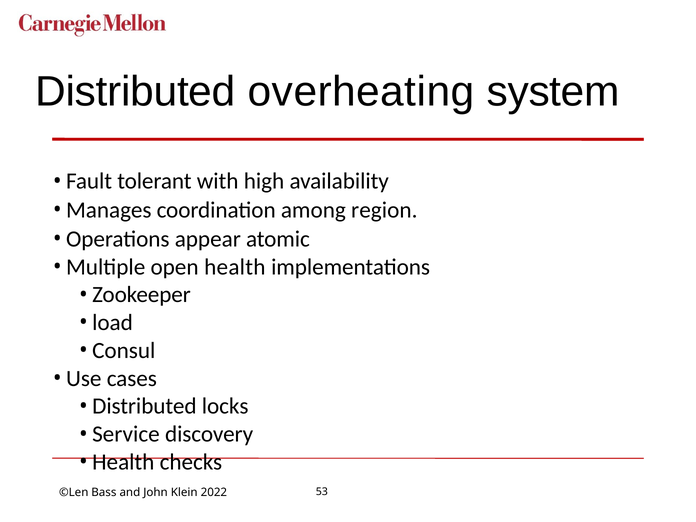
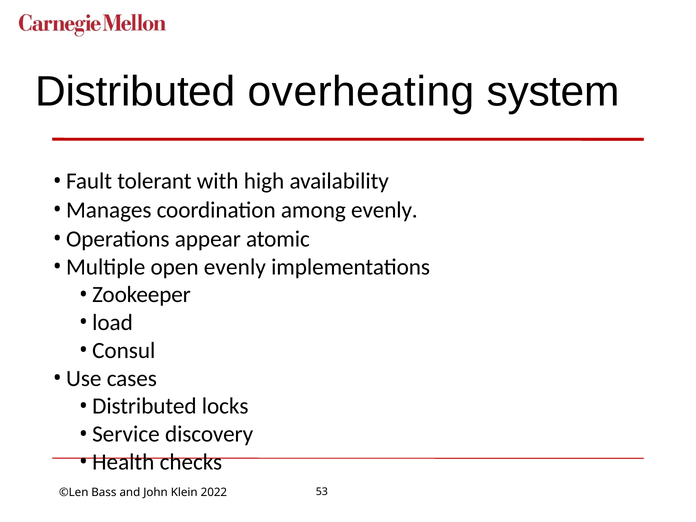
among region: region -> evenly
open health: health -> evenly
